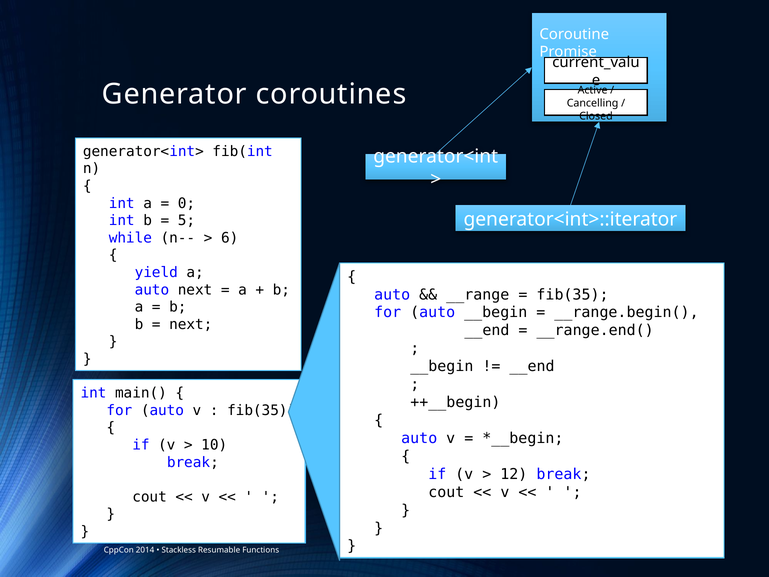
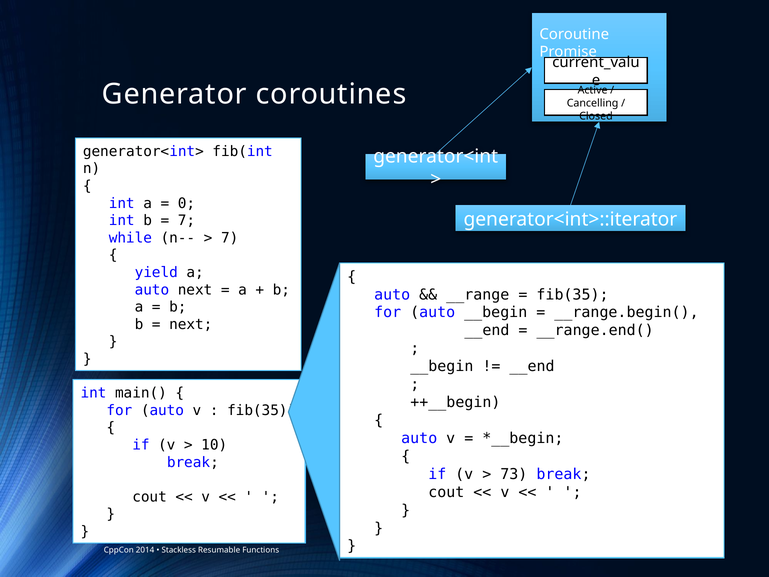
5 at (186, 220): 5 -> 7
6 at (230, 238): 6 -> 7
12 at (514, 474): 12 -> 73
